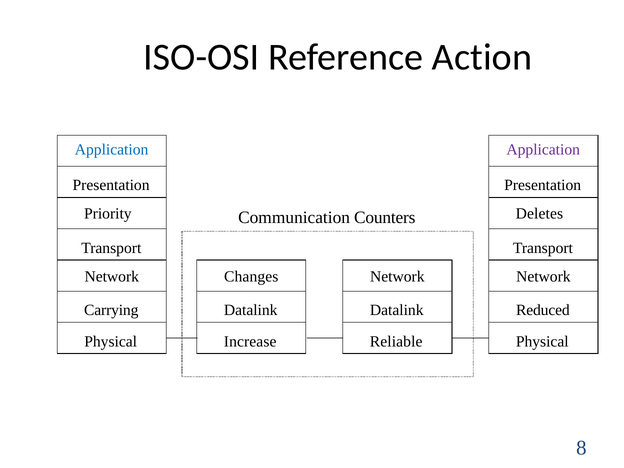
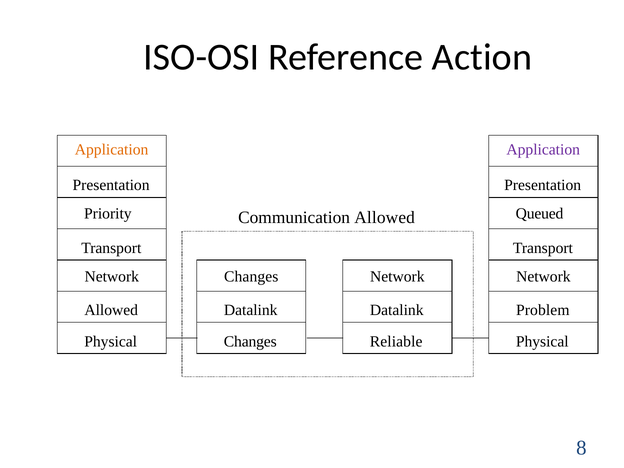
Application at (112, 150) colour: blue -> orange
Deletes: Deletes -> Queued
Communication Counters: Counters -> Allowed
Carrying at (111, 310): Carrying -> Allowed
Reduced: Reduced -> Problem
Increase at (250, 342): Increase -> Changes
